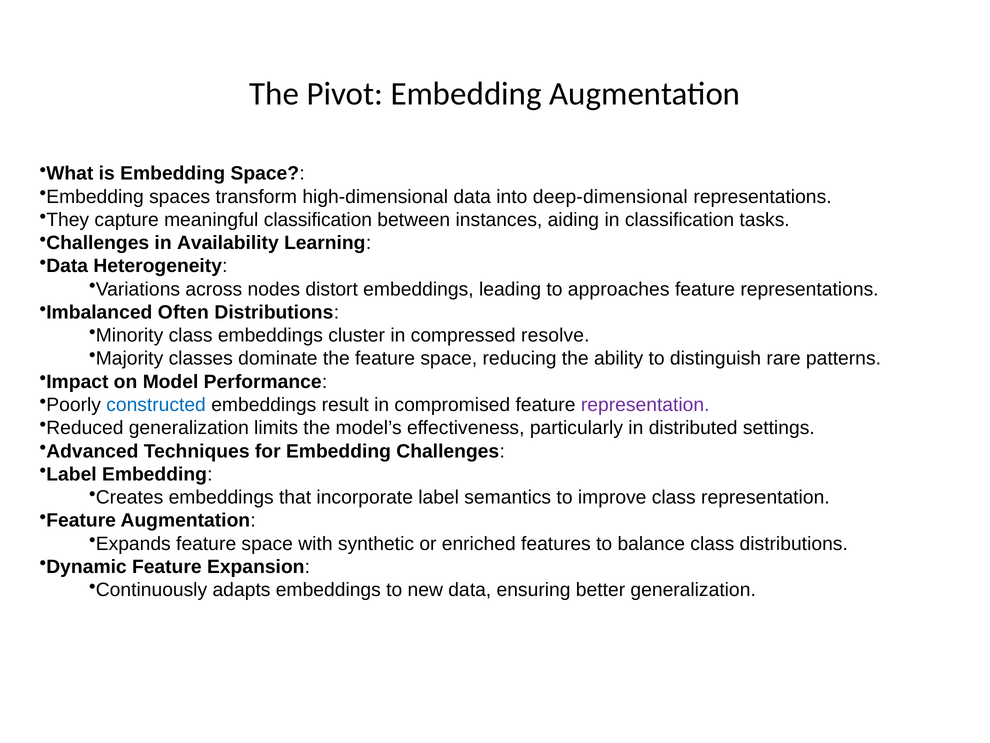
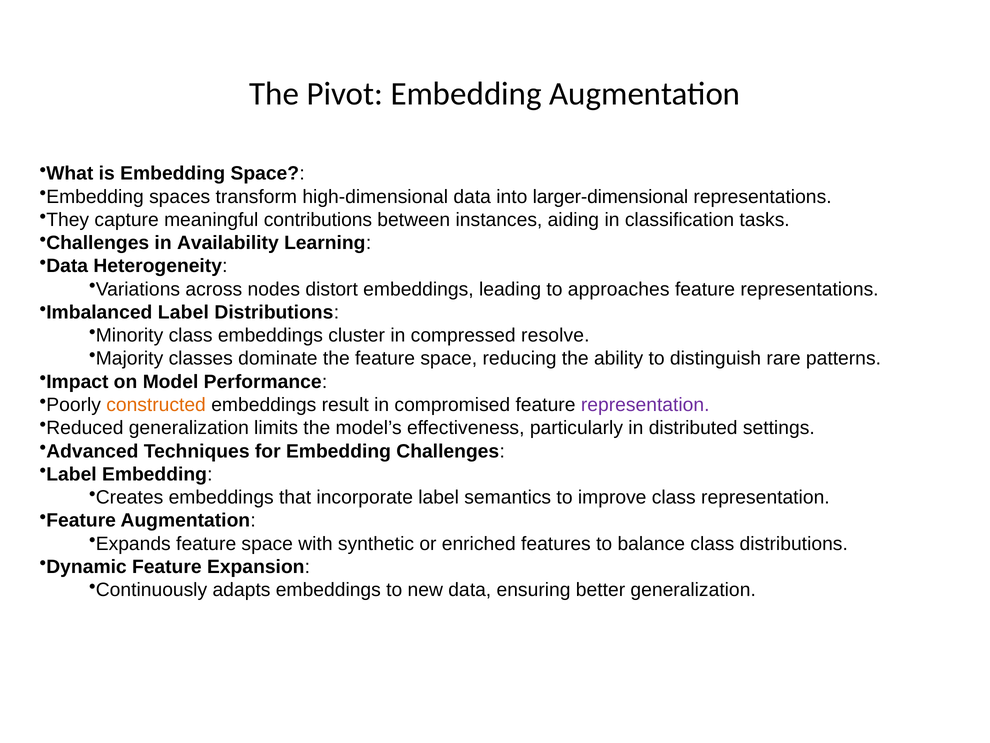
deep-dimensional: deep-dimensional -> larger-dimensional
meaningful classification: classification -> contributions
Imbalanced Often: Often -> Label
constructed colour: blue -> orange
